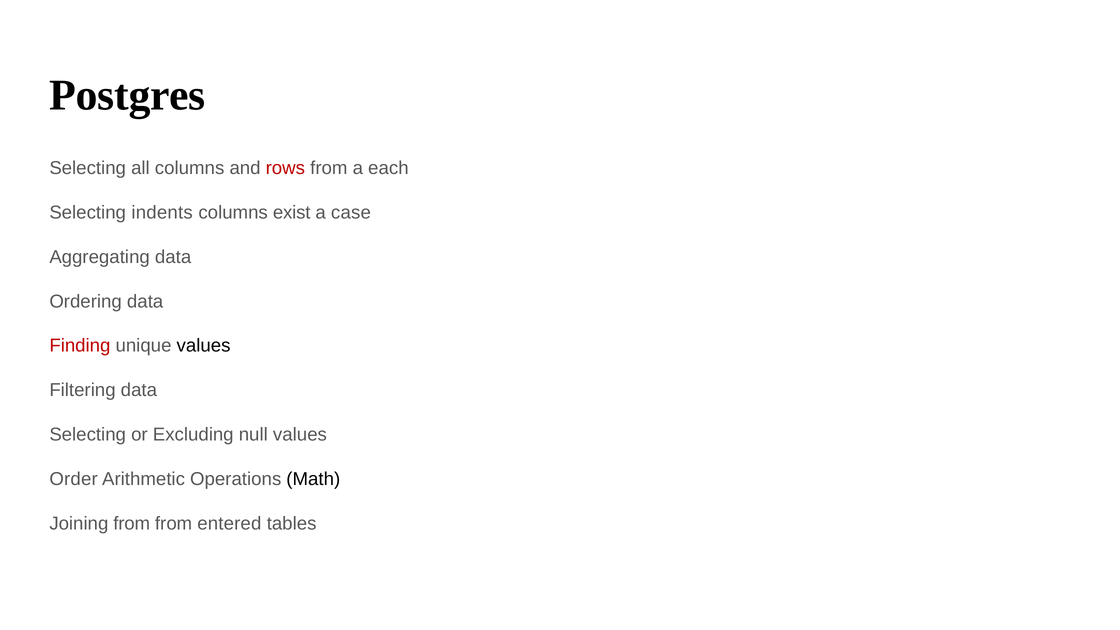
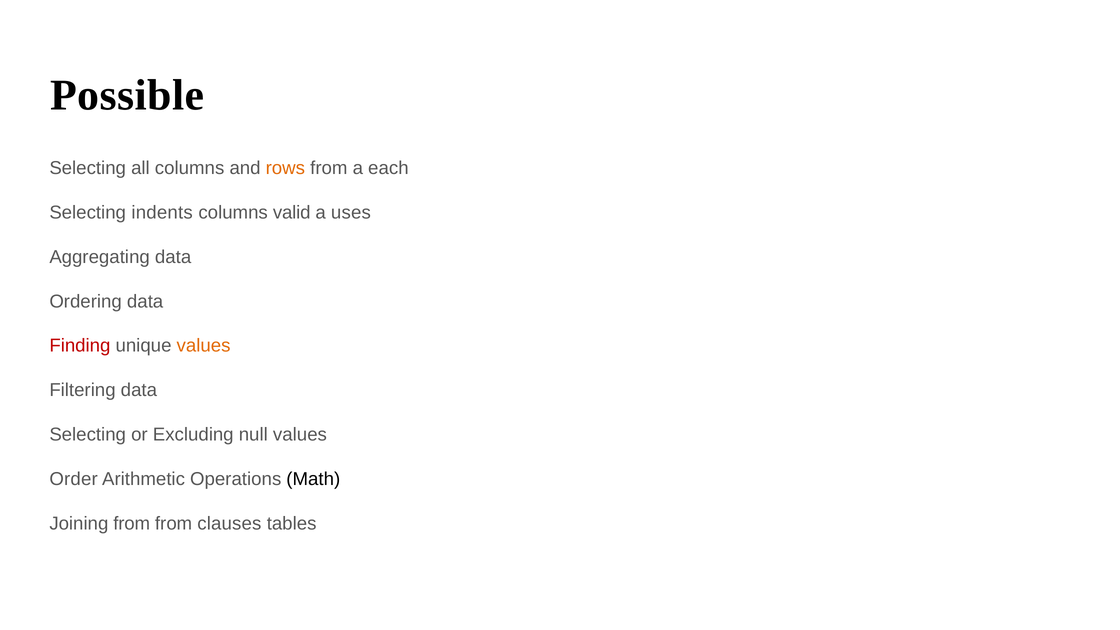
Postgres: Postgres -> Possible
rows colour: red -> orange
exist: exist -> valid
case: case -> uses
values at (204, 346) colour: black -> orange
entered: entered -> clauses
